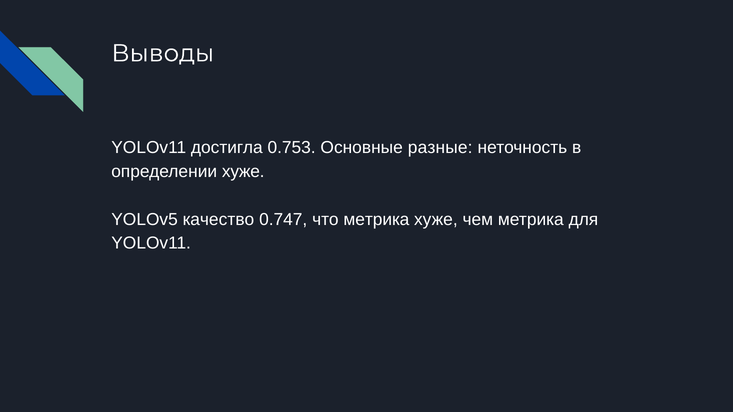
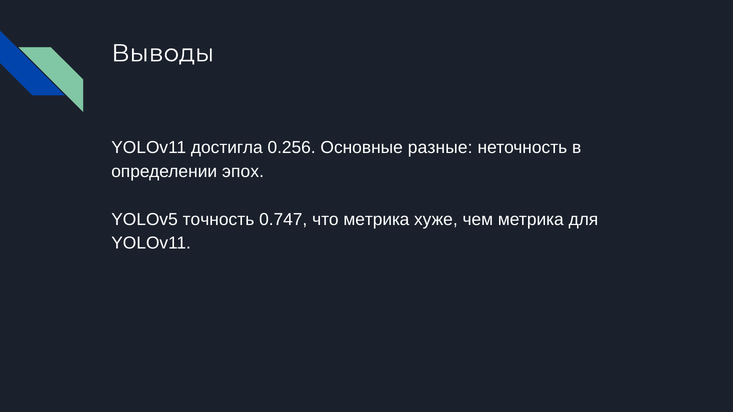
0.753: 0.753 -> 0.256
определении хуже: хуже -> эпох
качество: качество -> точность
